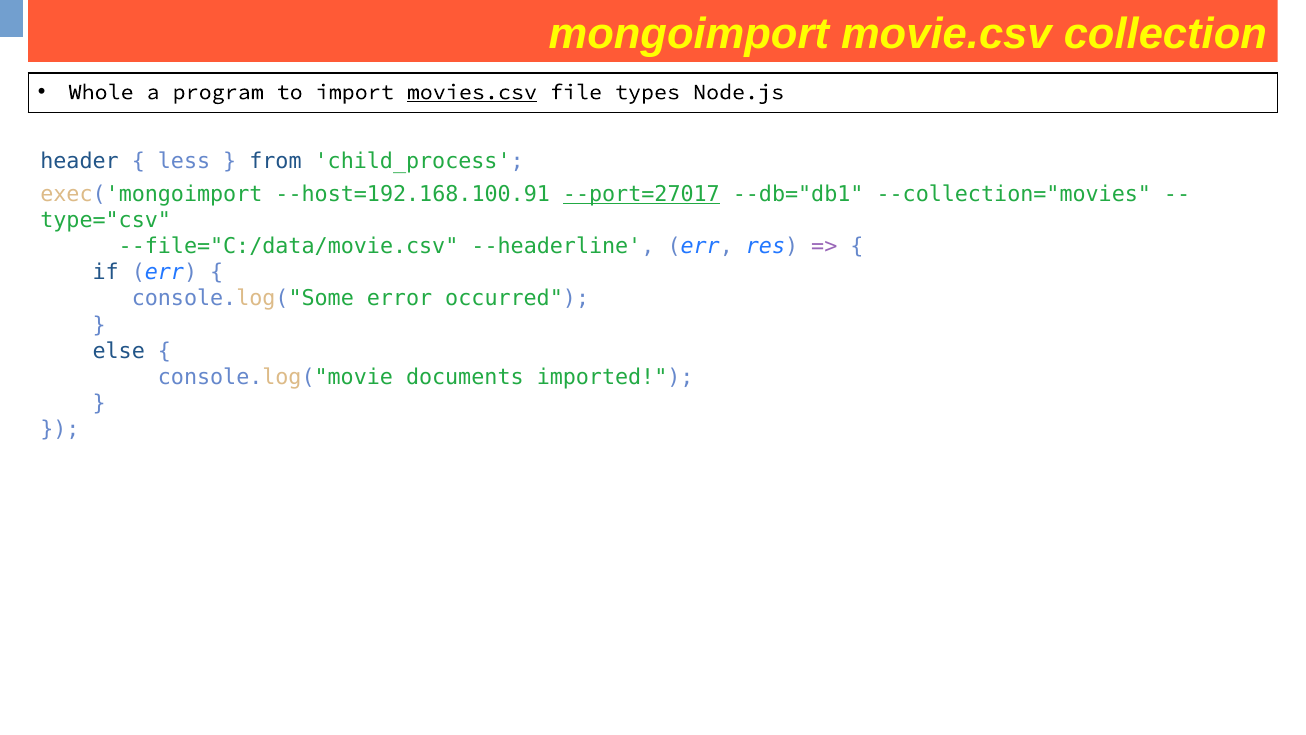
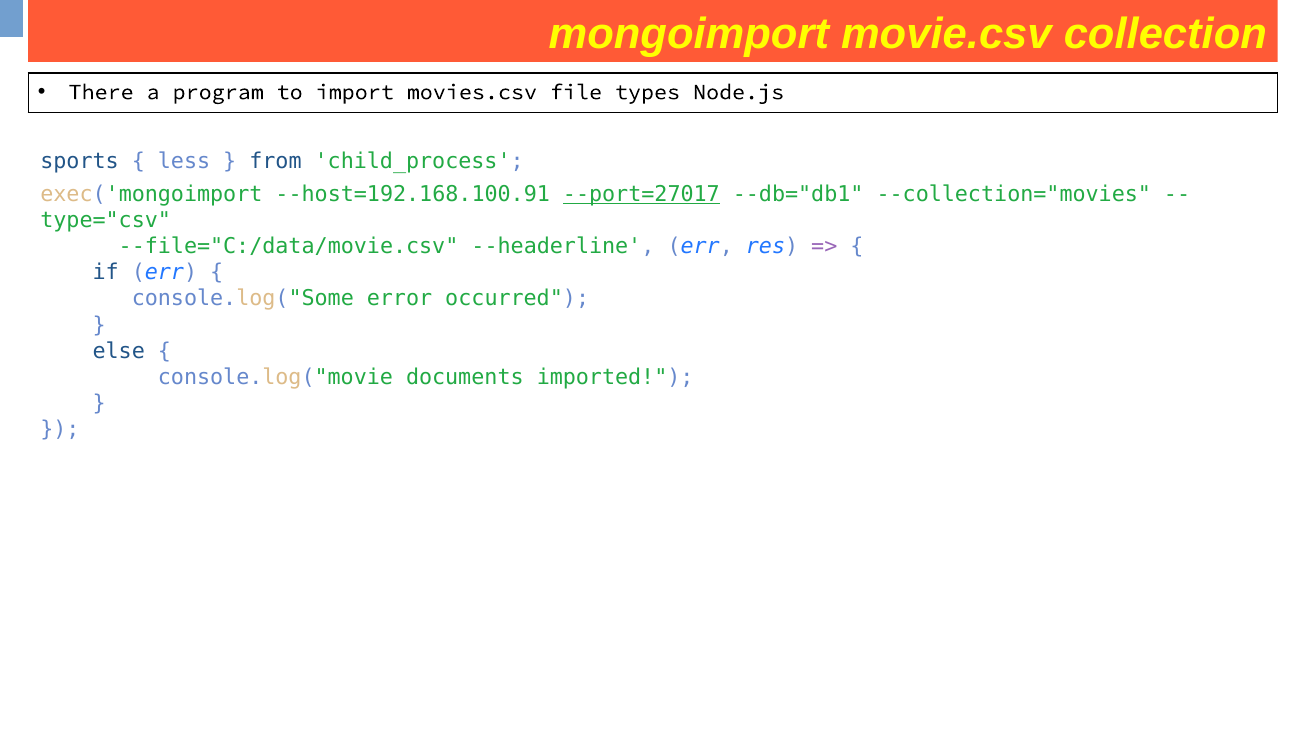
Whole: Whole -> There
movies.csv underline: present -> none
header: header -> sports
